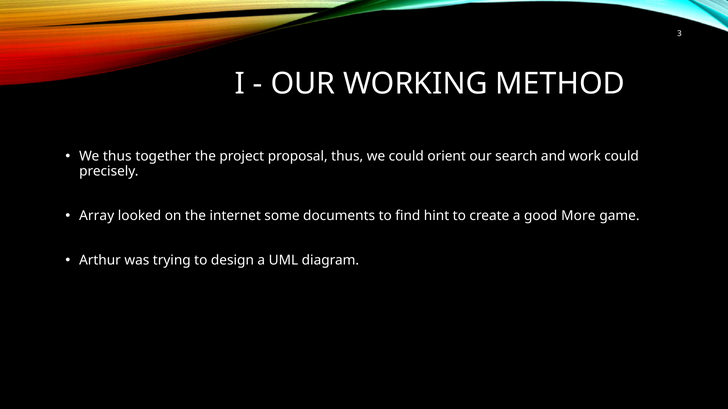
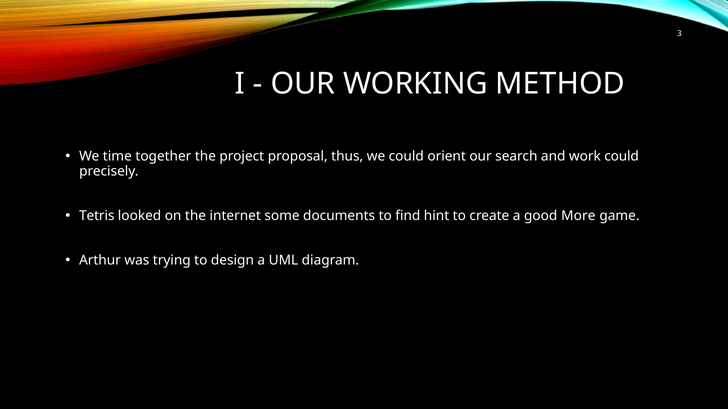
We thus: thus -> time
Array: Array -> Tetris
